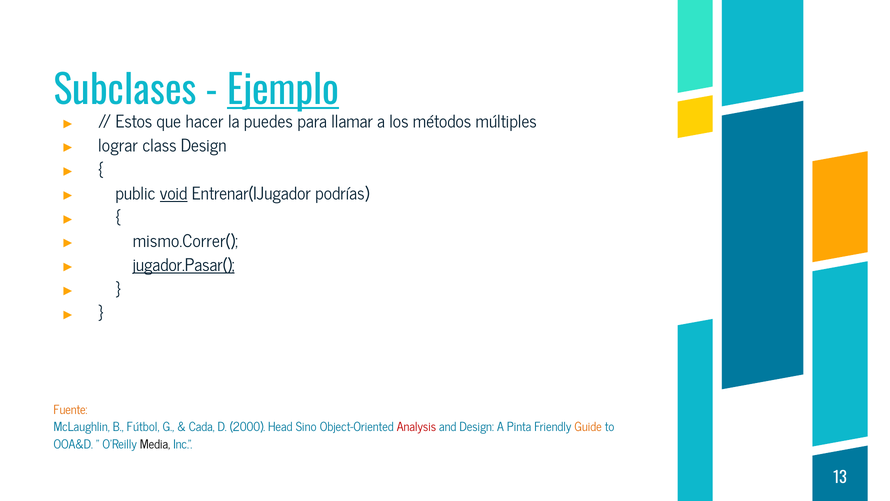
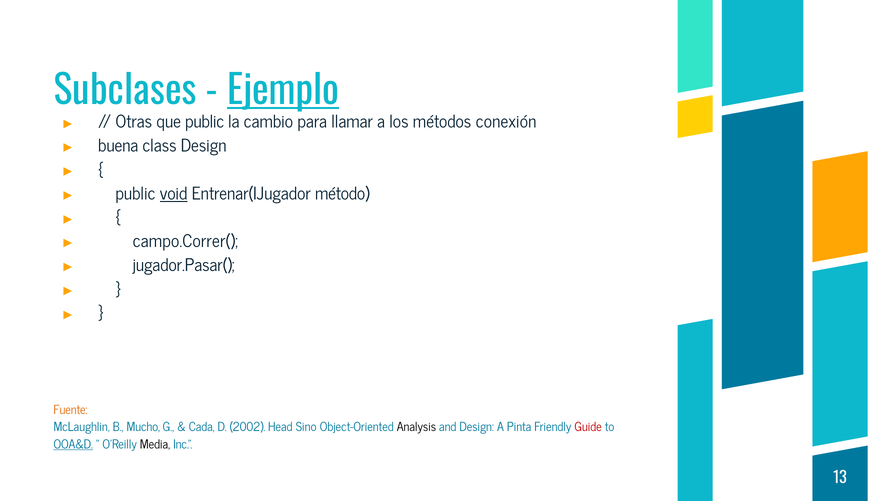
Estos: Estos -> Otras
que hacer: hacer -> public
puedes: puedes -> cambio
múltiples: múltiples -> conexión
lograr: lograr -> buena
podrías: podrías -> método
mismo.Correr(: mismo.Correr( -> campo.Correr(
jugador.Pasar( underline: present -> none
Fútbol: Fútbol -> Mucho
2000: 2000 -> 2002
Analysis colour: red -> black
Guide colour: orange -> red
OOA&D underline: none -> present
